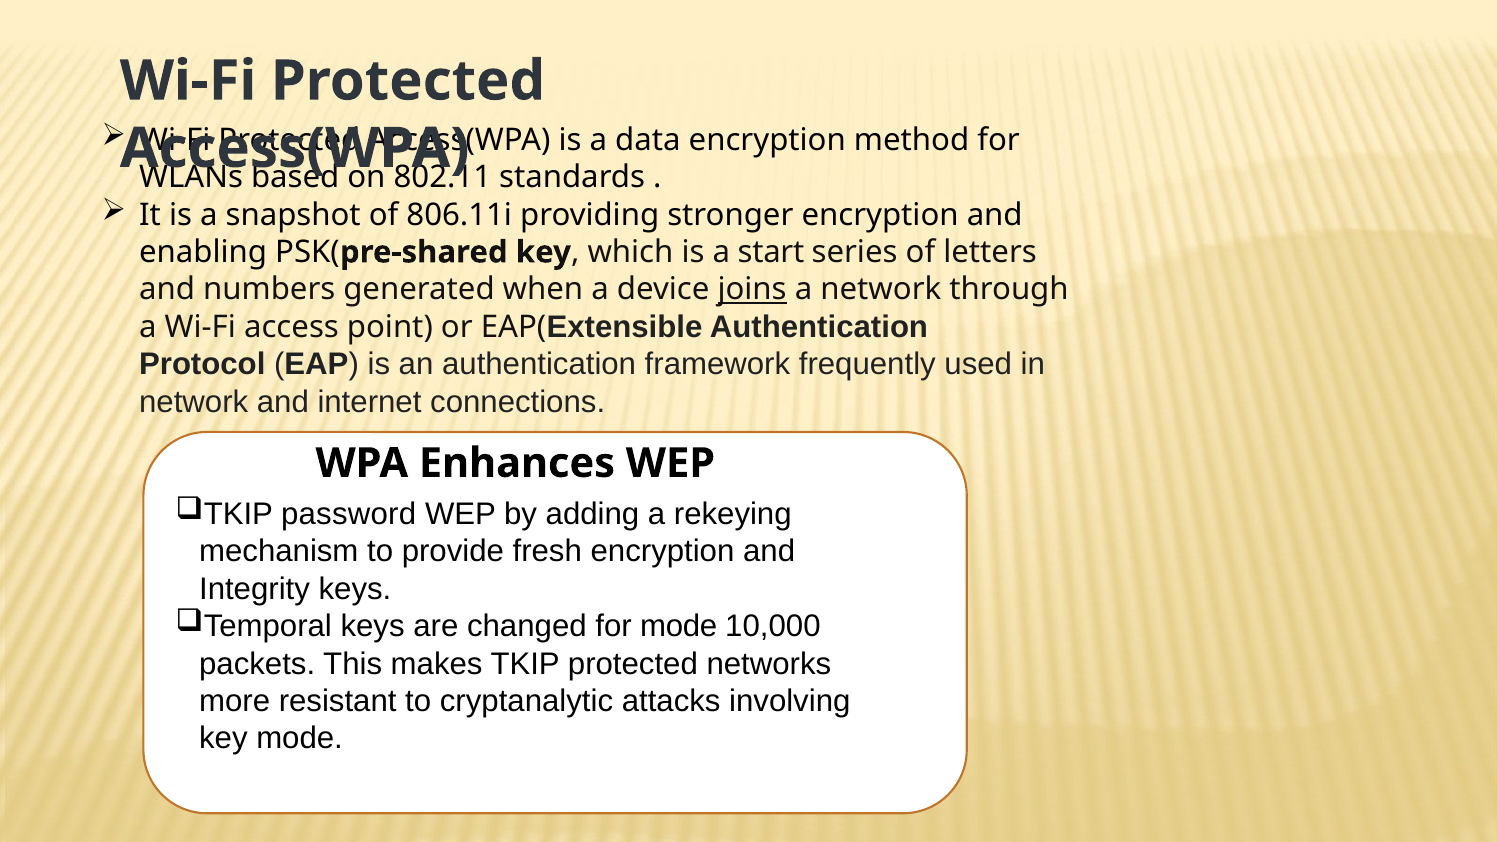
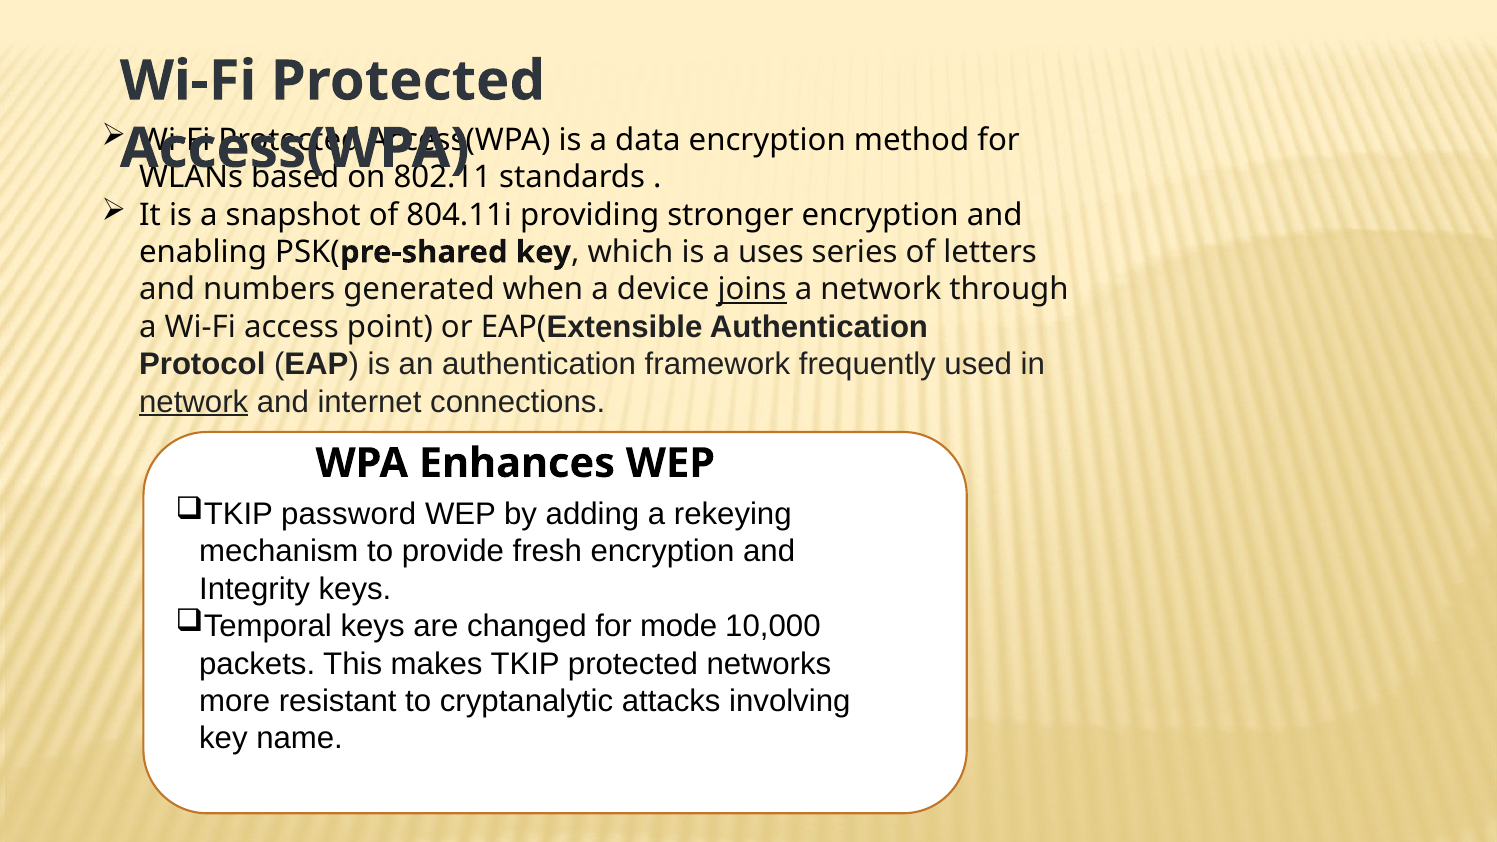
806.11i: 806.11i -> 804.11i
start: start -> uses
network at (194, 402) underline: none -> present
key mode: mode -> name
